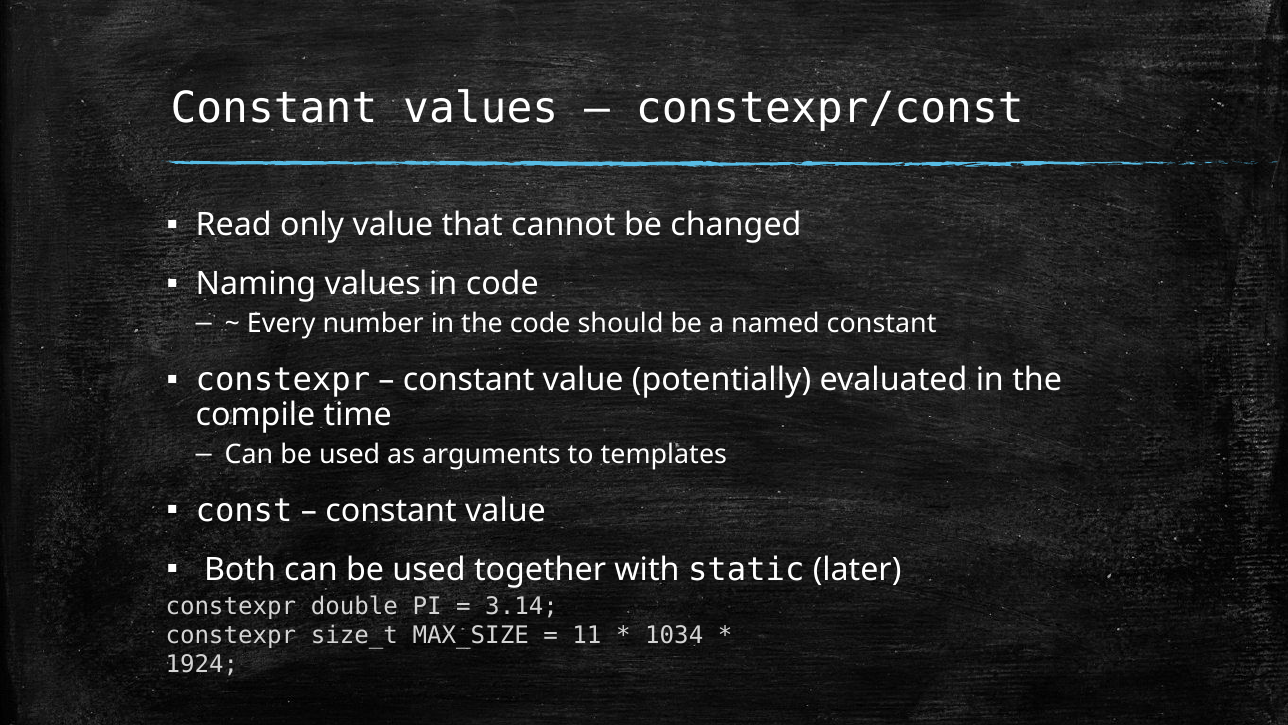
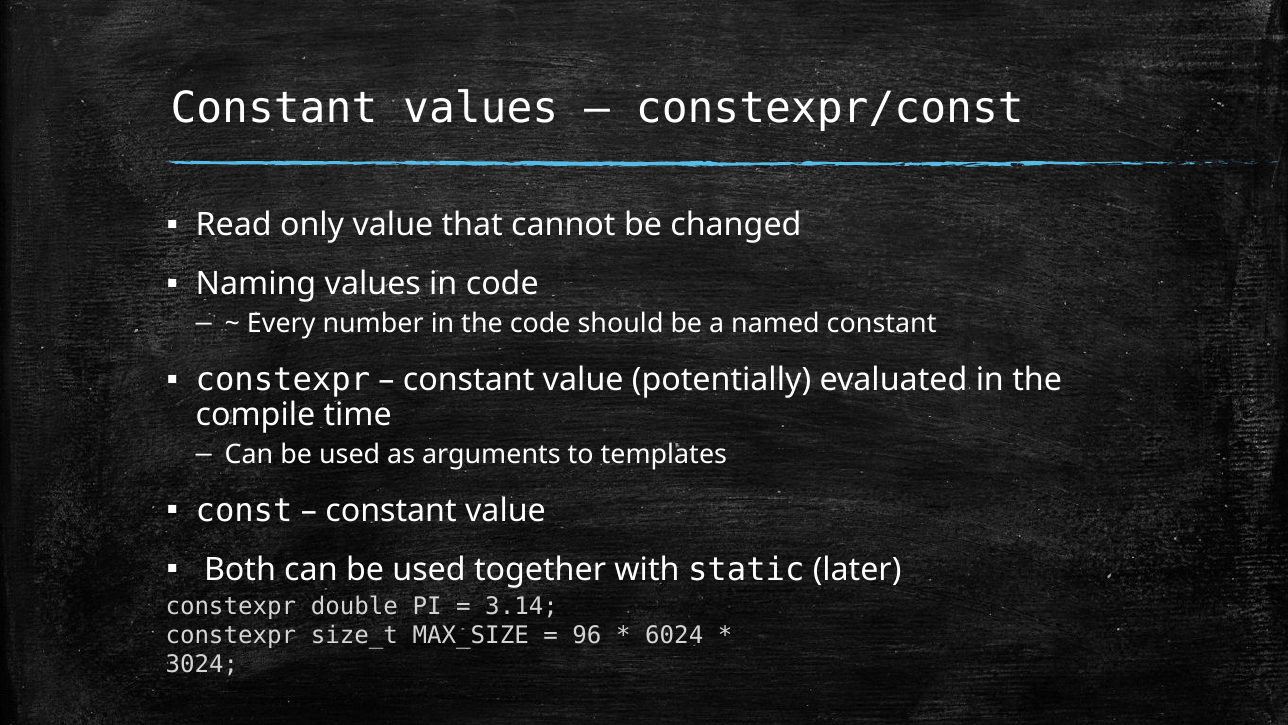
11: 11 -> 96
1034: 1034 -> 6024
1924: 1924 -> 3024
